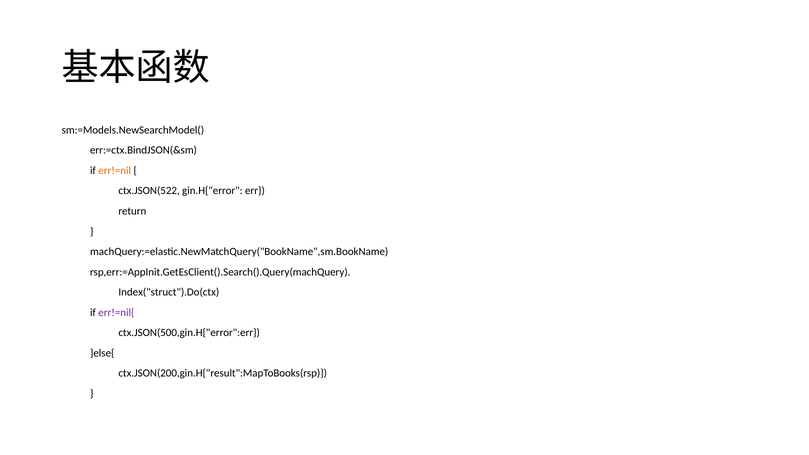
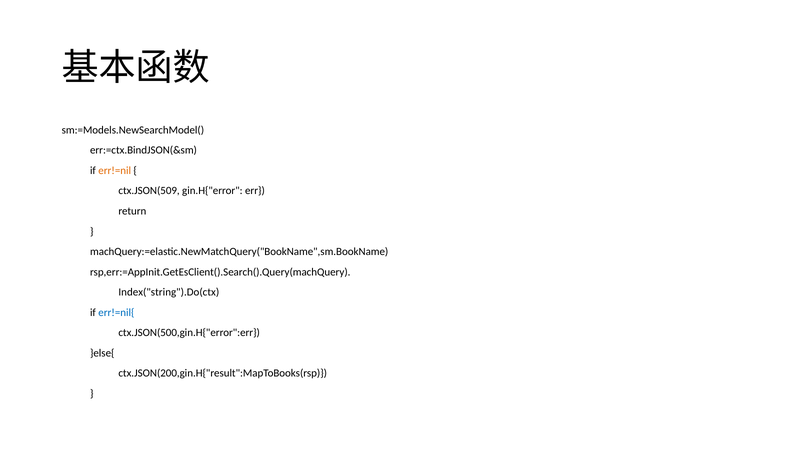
ctx.JSON(522: ctx.JSON(522 -> ctx.JSON(509
Index("struct").Do(ctx: Index("struct").Do(ctx -> Index("string").Do(ctx
err!=nil{ colour: purple -> blue
